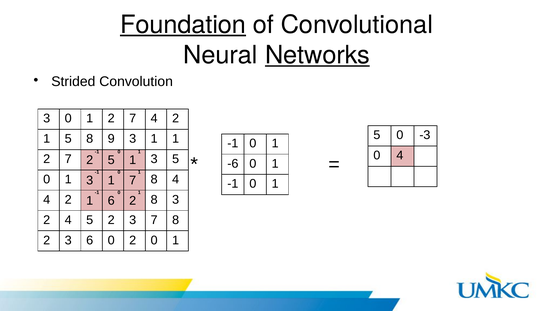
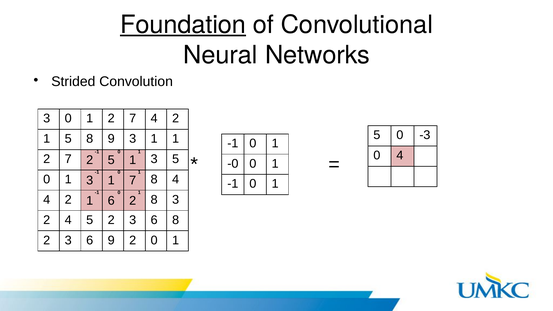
Networks underline: present -> none
-6: -6 -> -0
5 2 3 7: 7 -> 6
6 0: 0 -> 9
